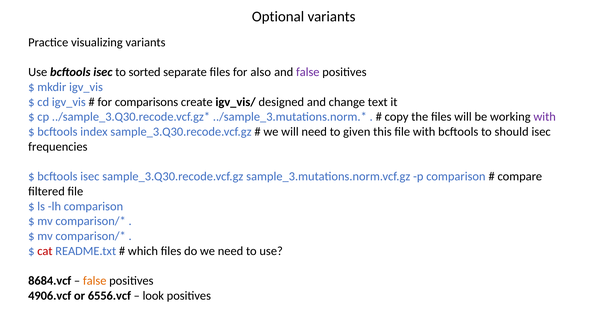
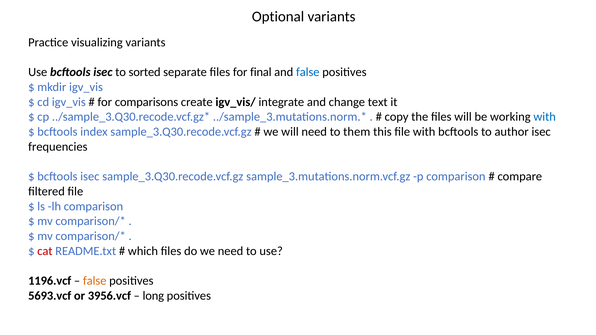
also: also -> final
false at (308, 72) colour: purple -> blue
designed: designed -> integrate
with at (545, 117) colour: purple -> blue
given: given -> them
should: should -> author
8684.vcf: 8684.vcf -> 1196.vcf
4906.vcf: 4906.vcf -> 5693.vcf
6556.vcf: 6556.vcf -> 3956.vcf
look: look -> long
